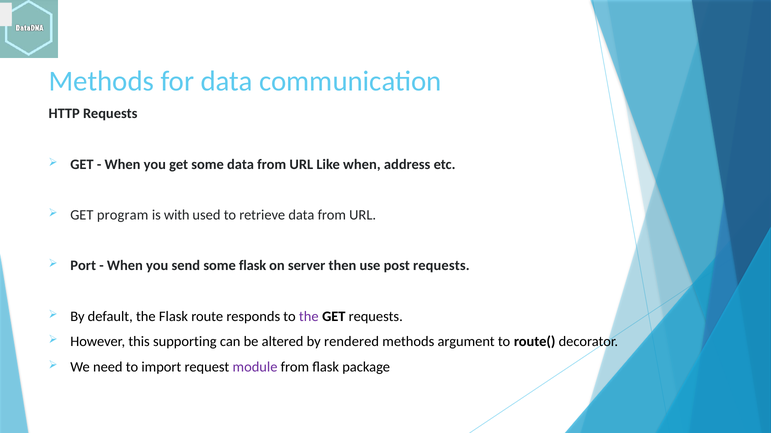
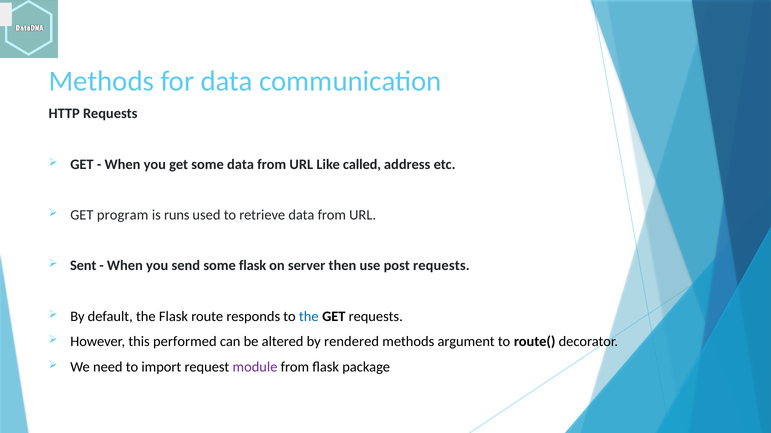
Like when: when -> called
with: with -> runs
Port: Port -> Sent
the at (309, 317) colour: purple -> blue
supporting: supporting -> performed
